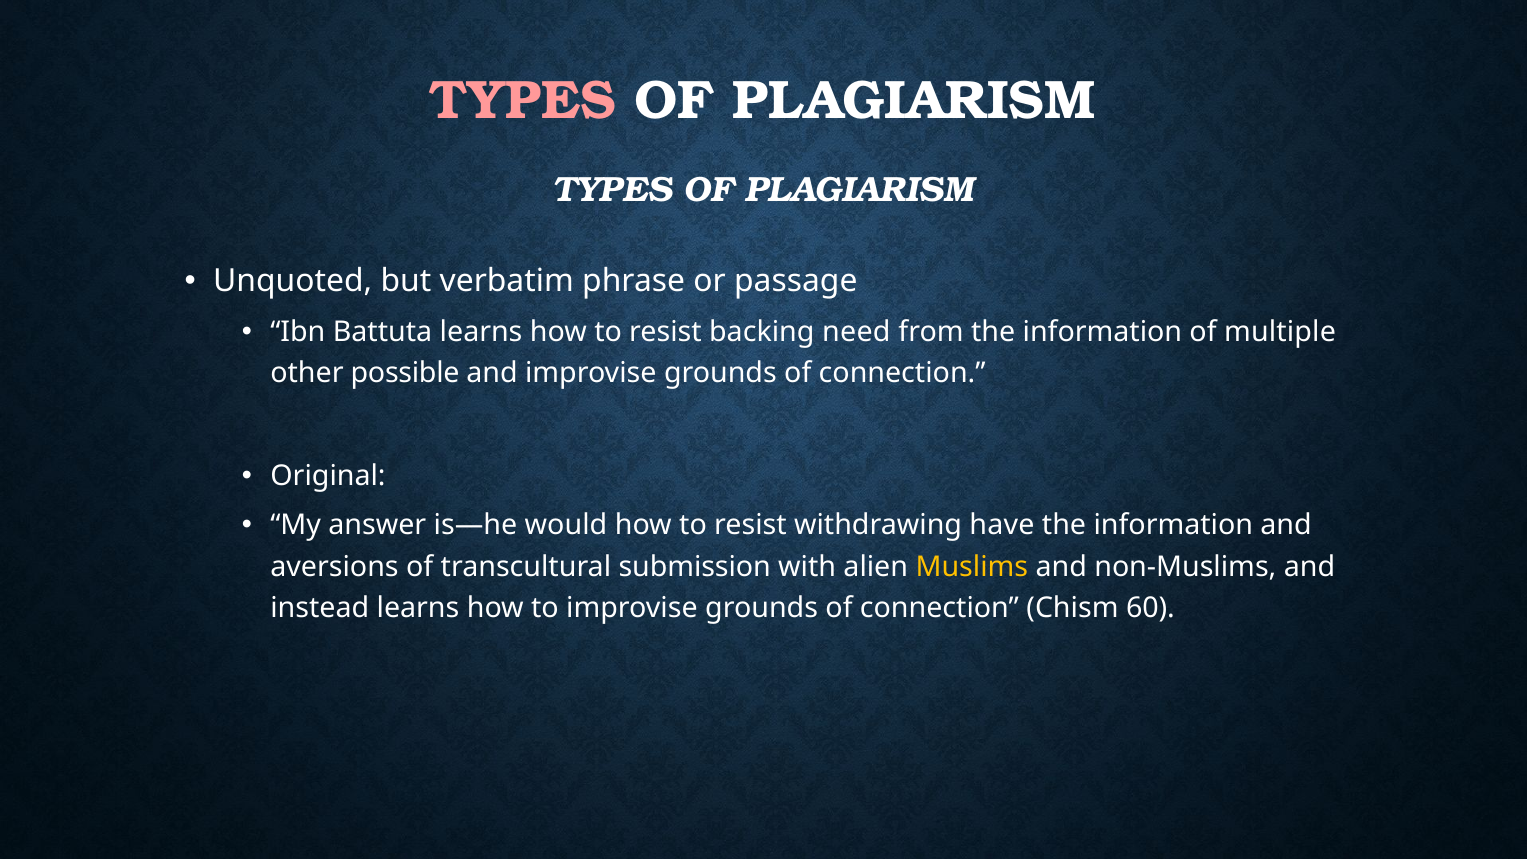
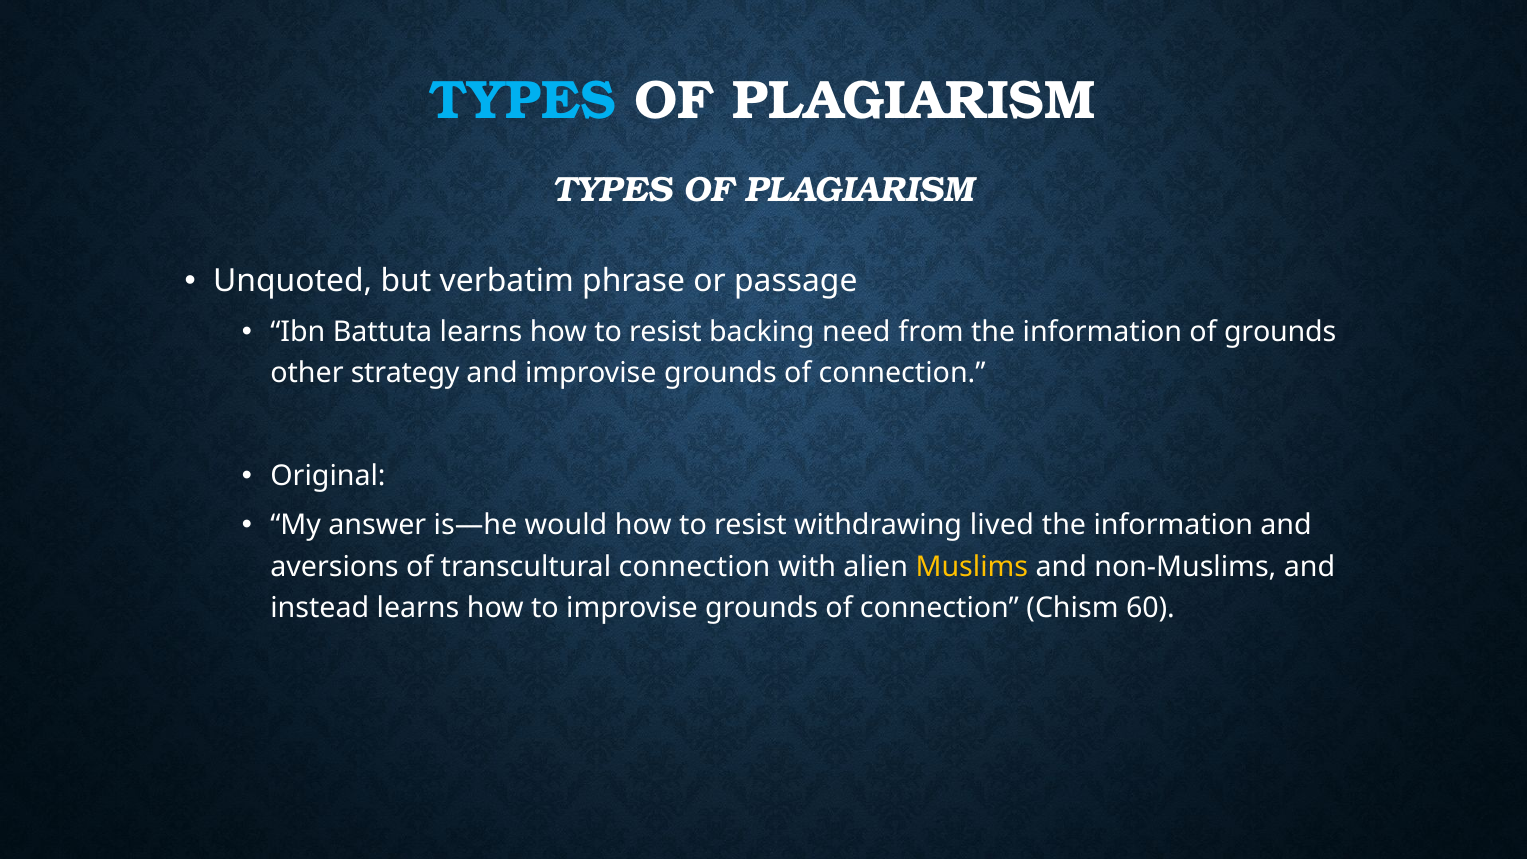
TYPES at (523, 101) colour: pink -> light blue
of multiple: multiple -> grounds
possible: possible -> strategy
have: have -> lived
transcultural submission: submission -> connection
